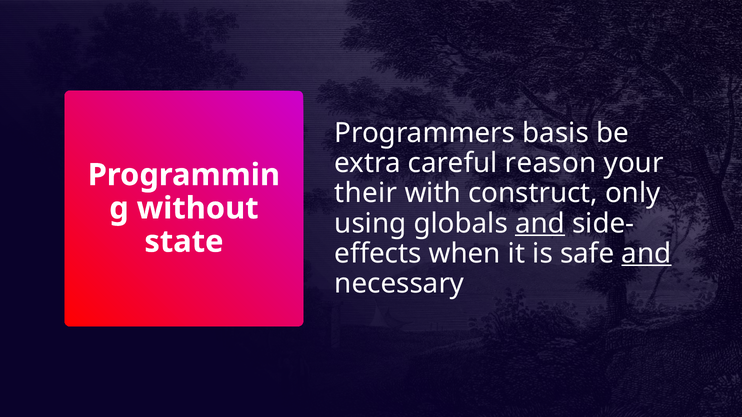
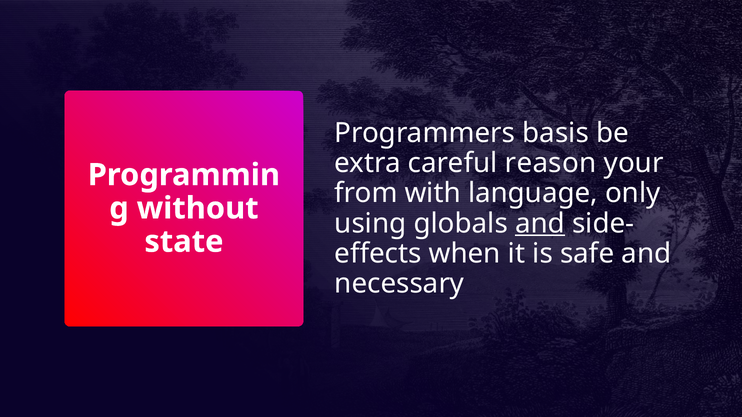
their: their -> from
construct: construct -> language
and at (646, 254) underline: present -> none
